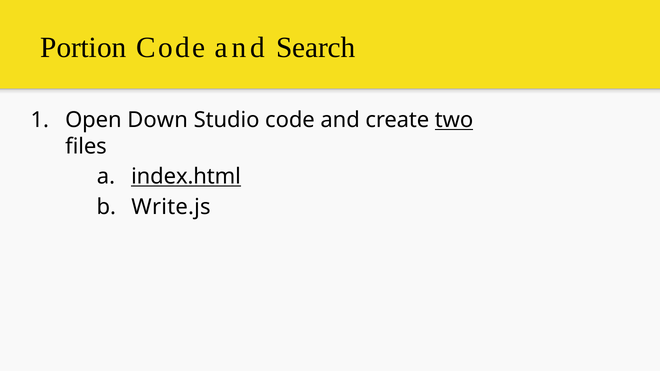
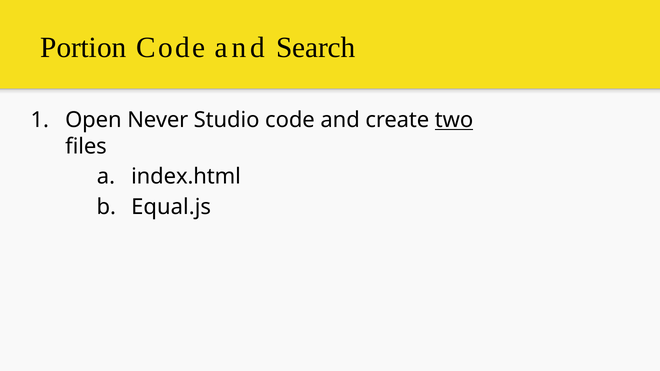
Down: Down -> Never
index.html underline: present -> none
Write.js: Write.js -> Equal.js
